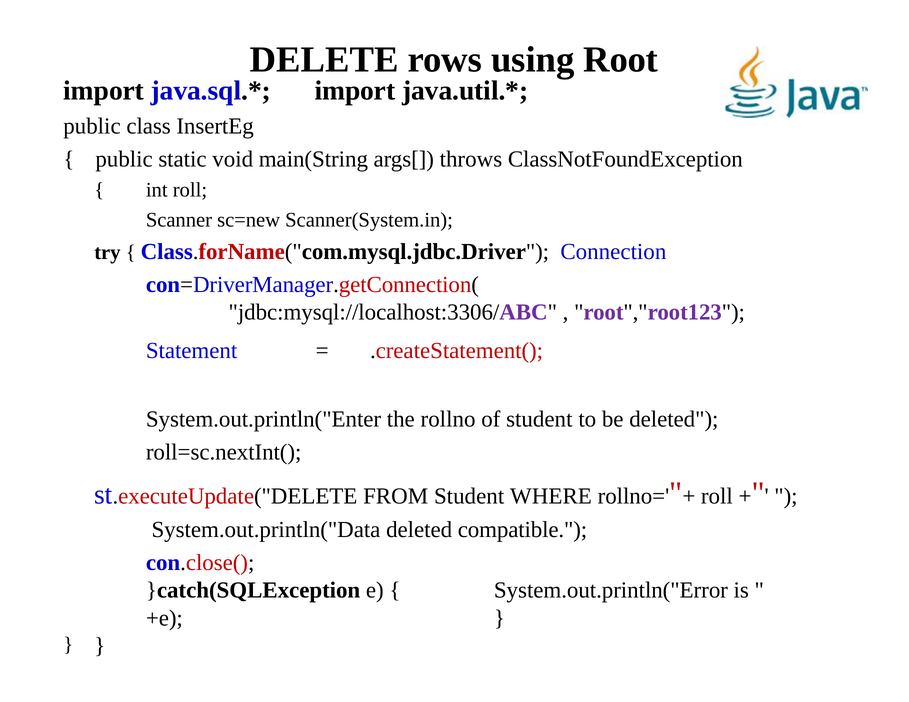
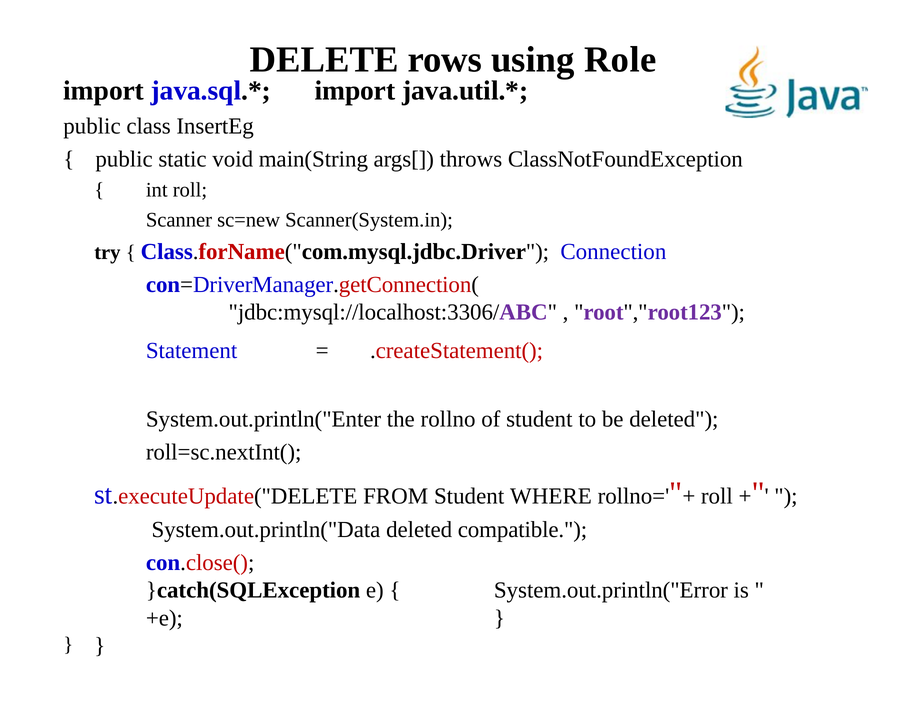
Root: Root -> Role
